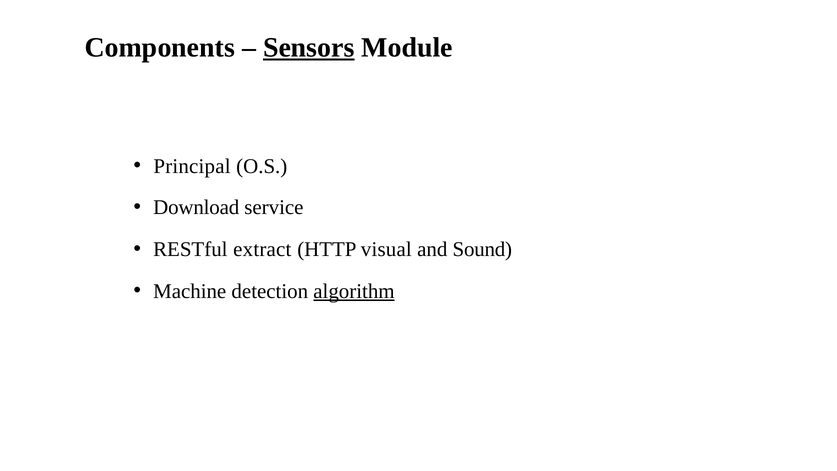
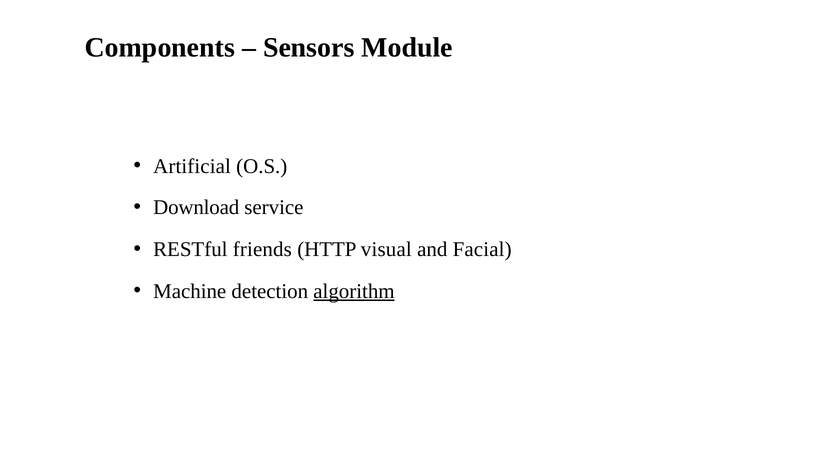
Sensors underline: present -> none
Principal: Principal -> Artificial
extract: extract -> friends
Sound: Sound -> Facial
